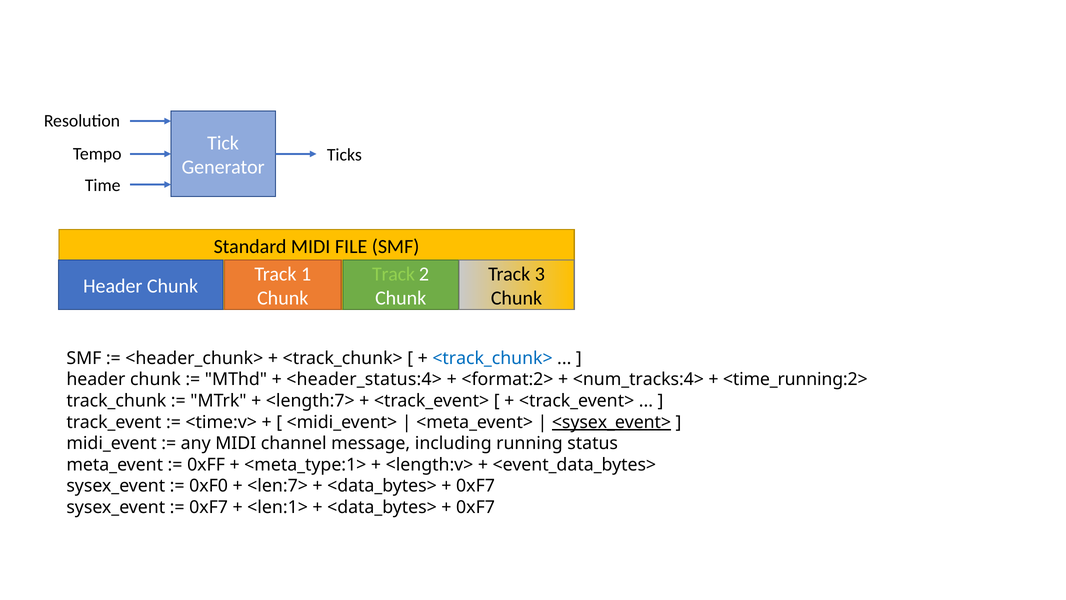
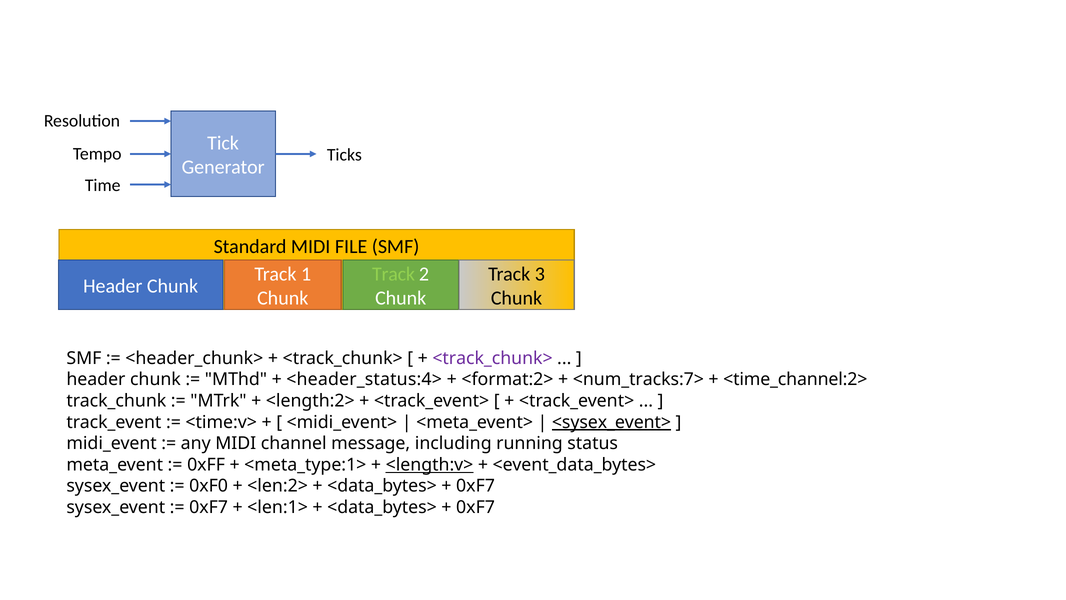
<track_chunk> at (493, 358) colour: blue -> purple
<num_tracks:4>: <num_tracks:4> -> <num_tracks:7>
<time_running:2>: <time_running:2> -> <time_channel:2>
<length:7>: <length:7> -> <length:2>
<length:v> underline: none -> present
<len:7>: <len:7> -> <len:2>
